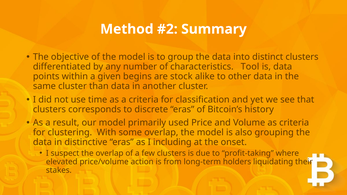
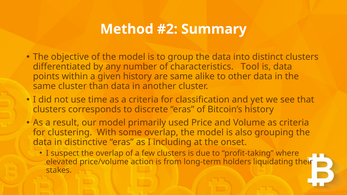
given begins: begins -> history
are stock: stock -> same
